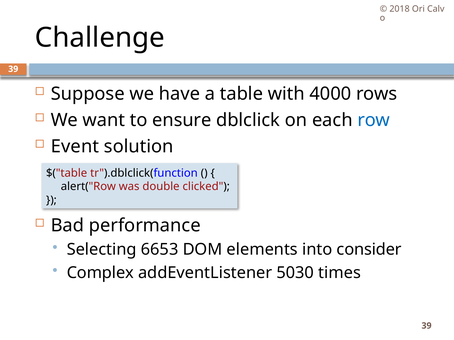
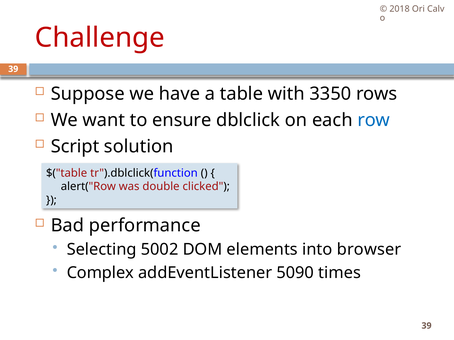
Challenge colour: black -> red
4000: 4000 -> 3350
Event: Event -> Script
6653: 6653 -> 5002
consider: consider -> browser
5030: 5030 -> 5090
